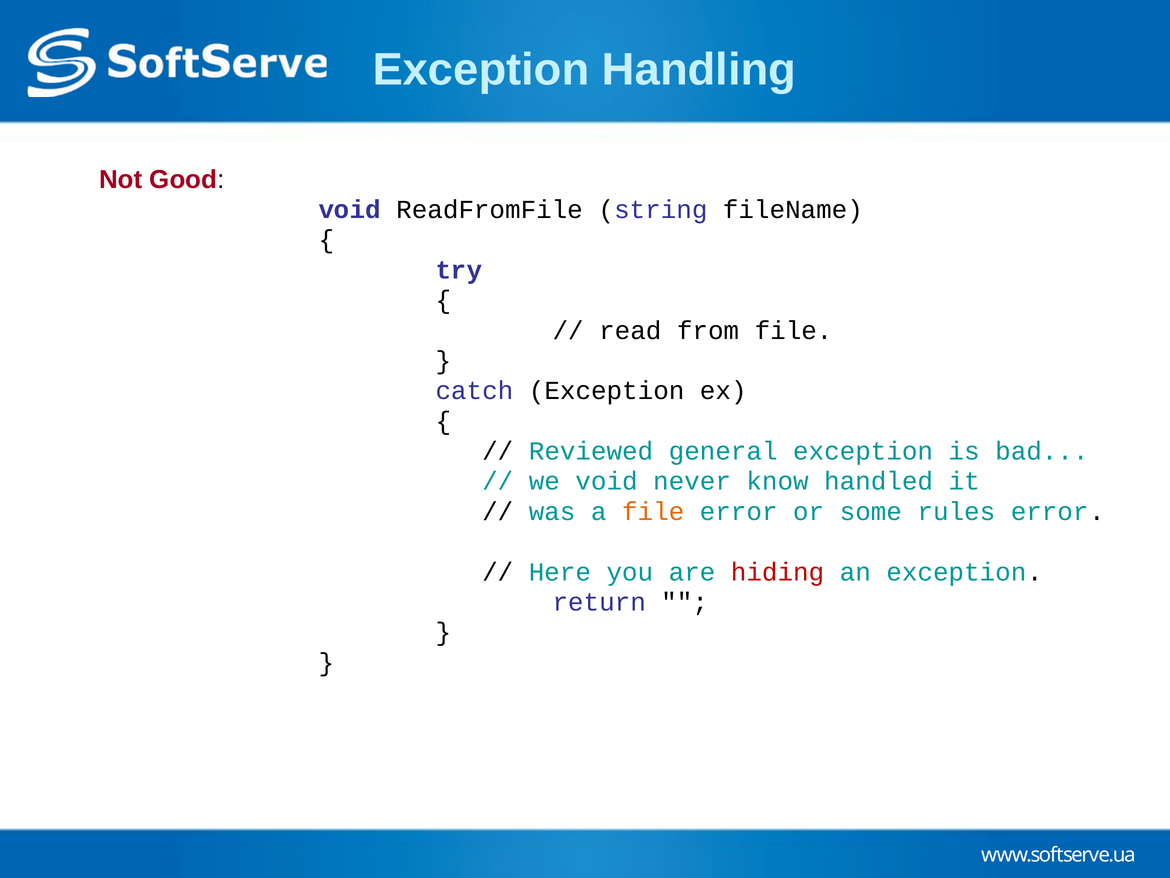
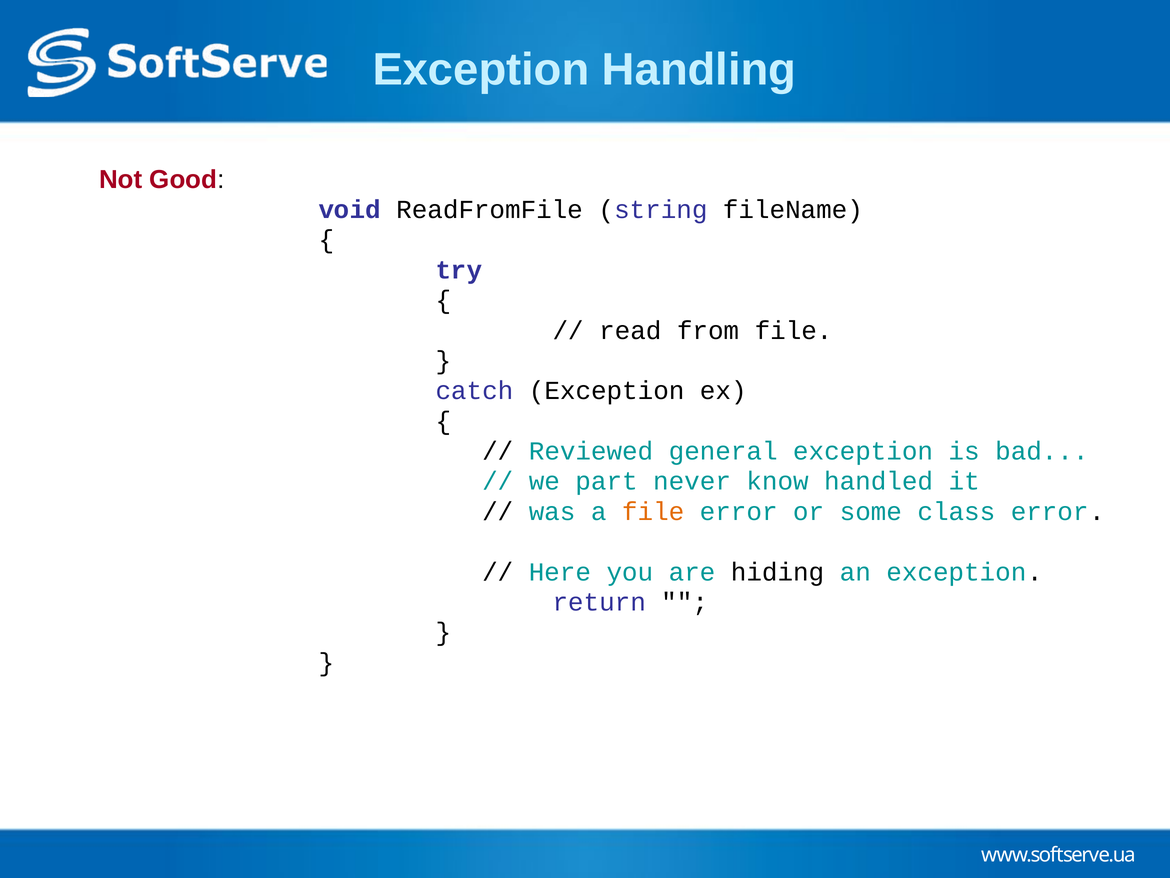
we void: void -> part
rules: rules -> class
hiding colour: red -> black
